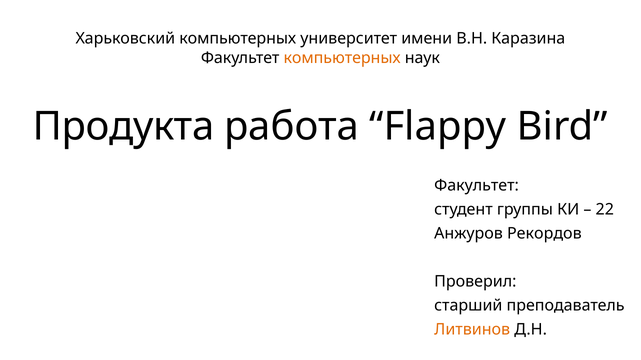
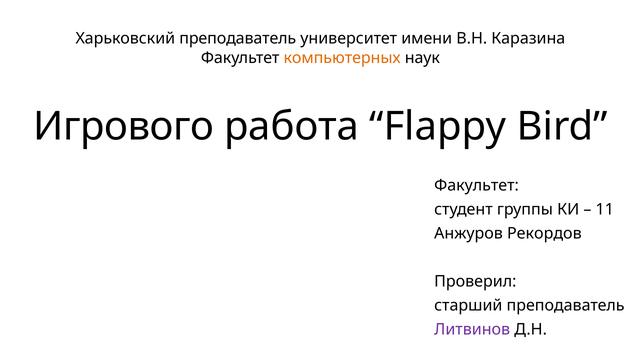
Харьковский компьютерных: компьютерных -> преподаватель
Продукта: Продукта -> Игрового
22: 22 -> 11
Литвинов colour: orange -> purple
